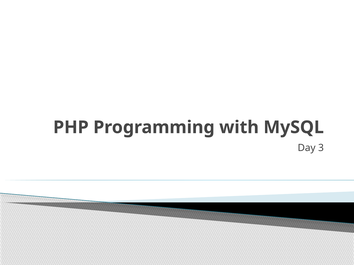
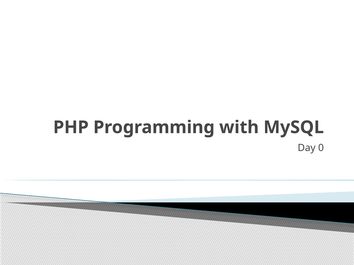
3: 3 -> 0
